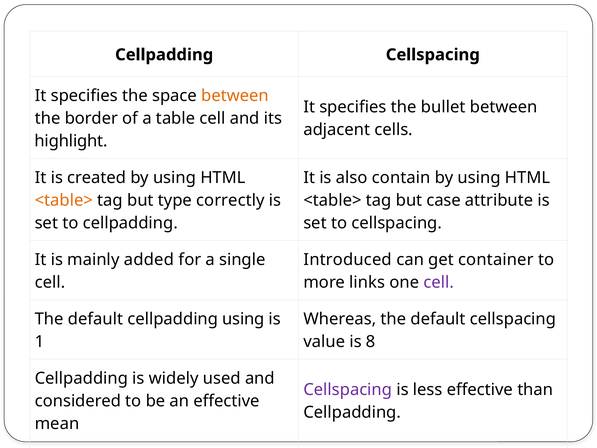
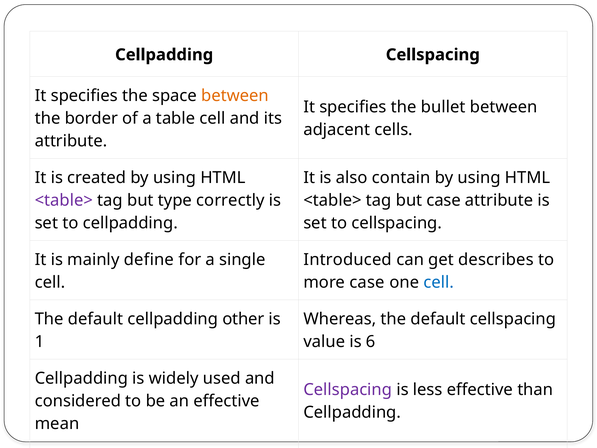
highlight at (71, 141): highlight -> attribute
<table> at (64, 200) colour: orange -> purple
added: added -> define
container: container -> describes
more links: links -> case
cell at (439, 282) colour: purple -> blue
cellpadding using: using -> other
8: 8 -> 6
